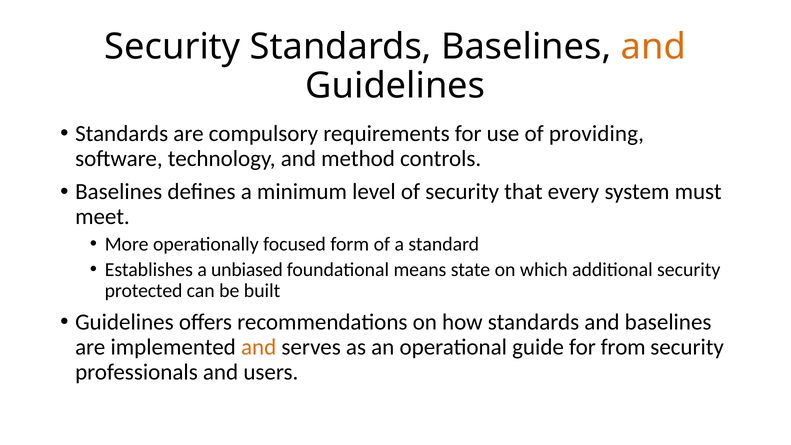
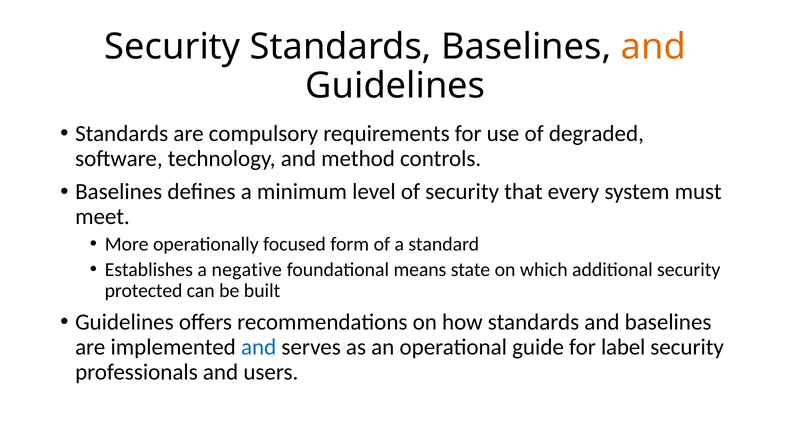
providing: providing -> degraded
unbiased: unbiased -> negative
and at (259, 347) colour: orange -> blue
from: from -> label
